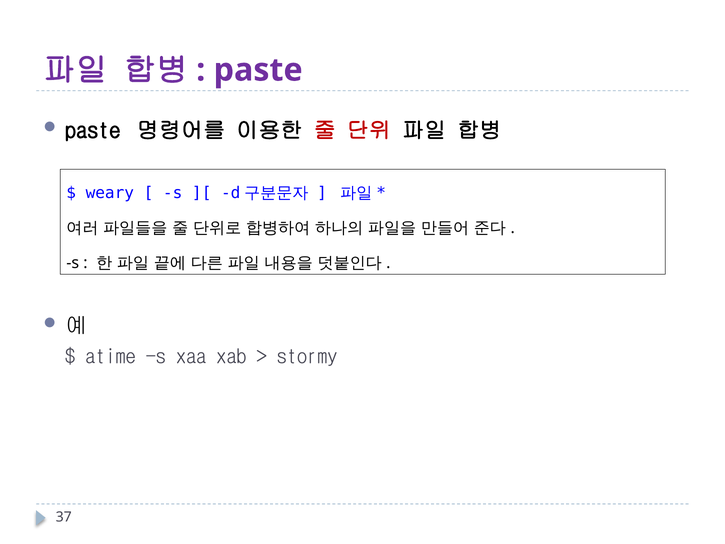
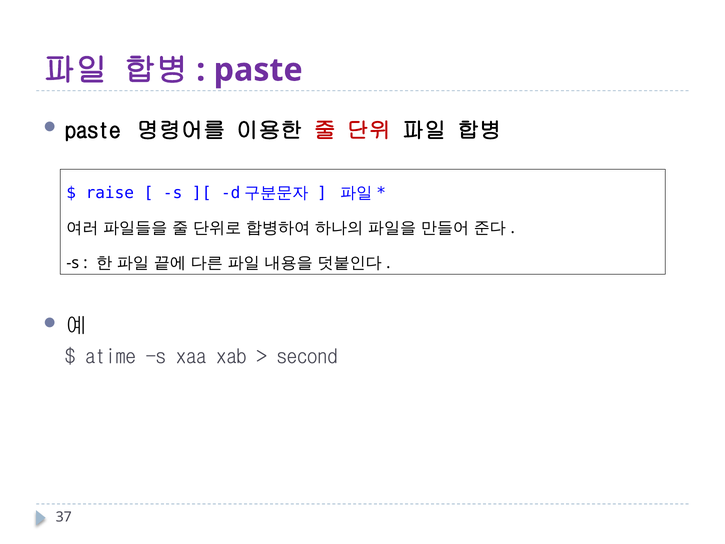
weary: weary -> raise
stormy: stormy -> second
